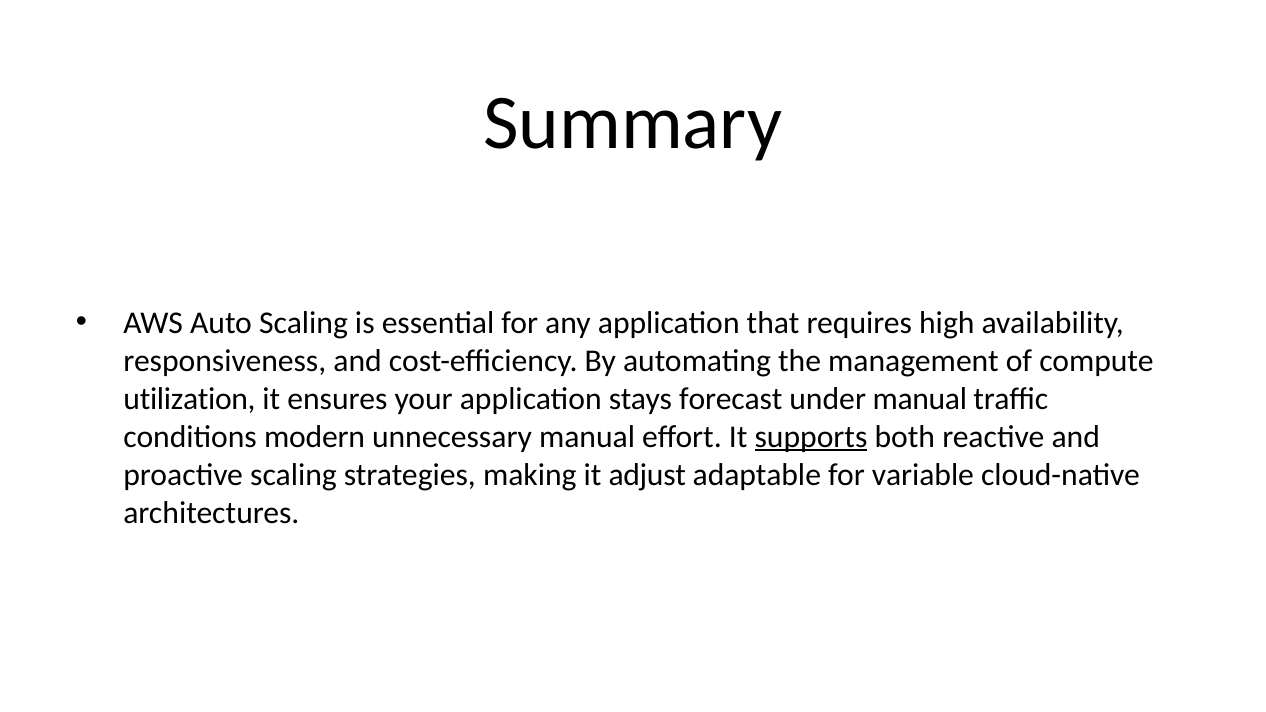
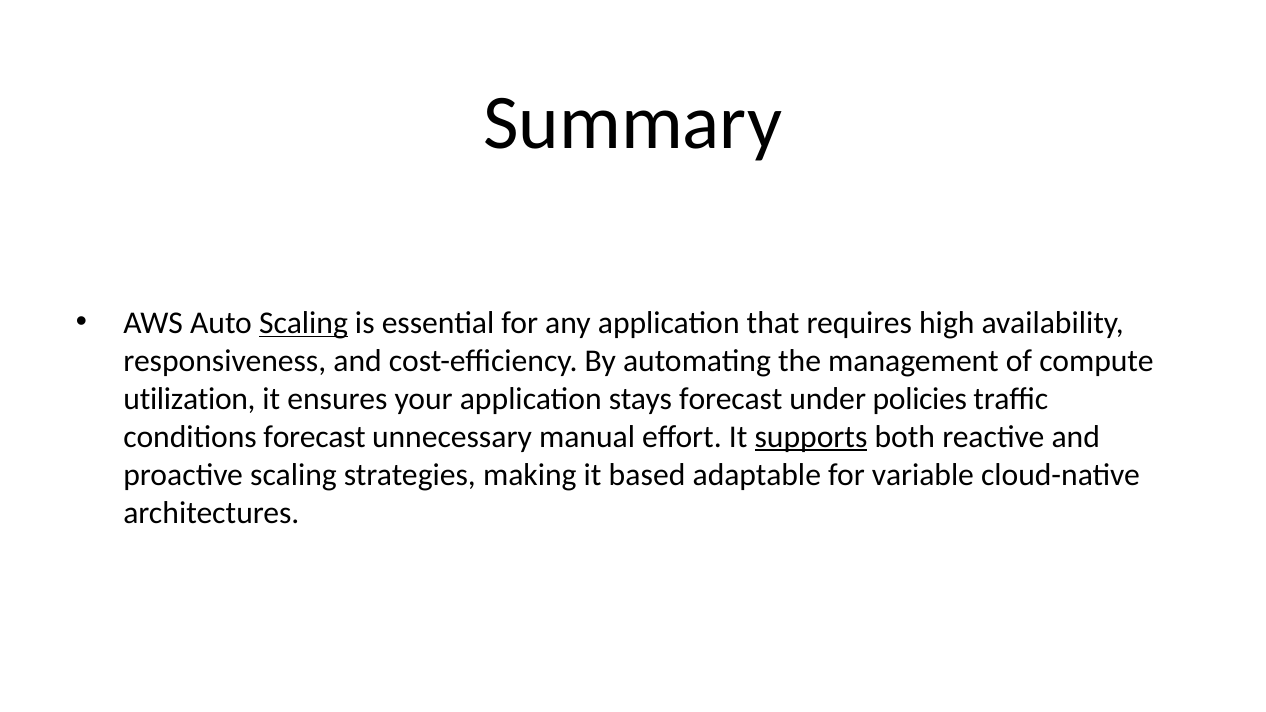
Scaling at (303, 323) underline: none -> present
under manual: manual -> policies
conditions modern: modern -> forecast
adjust: adjust -> based
